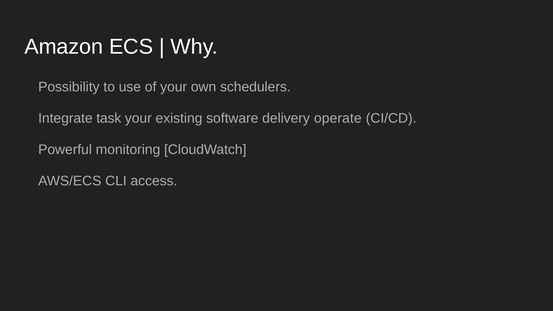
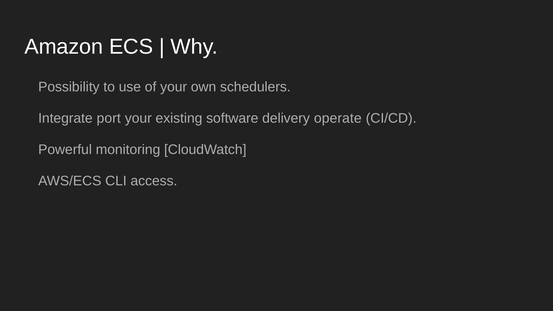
task: task -> port
